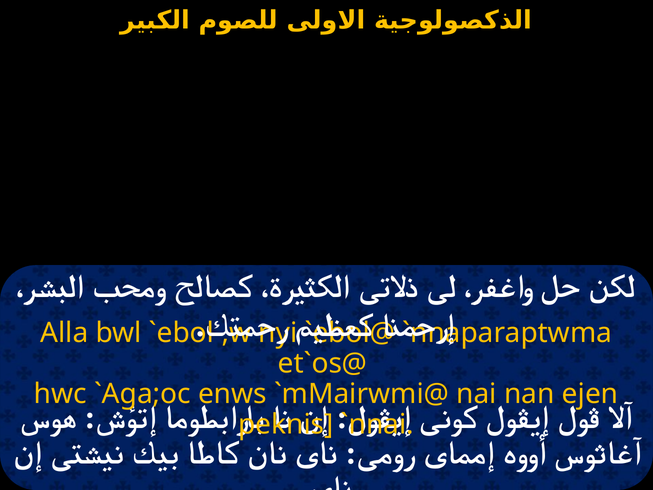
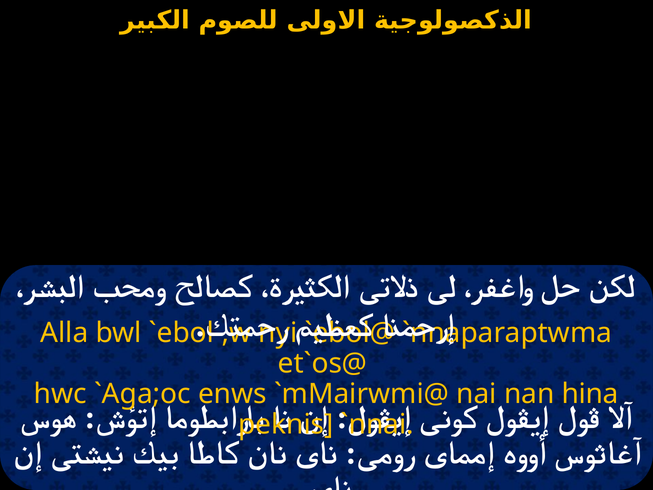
ejen: ejen -> hina
